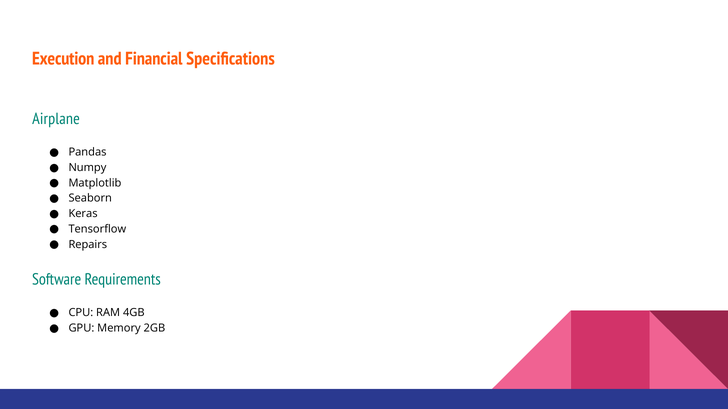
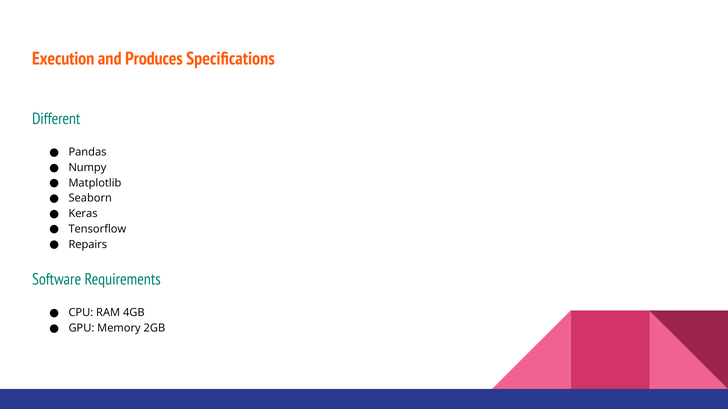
Financial: Financial -> Produces
Airplane: Airplane -> Different
